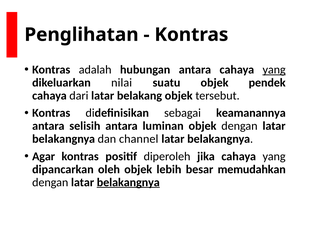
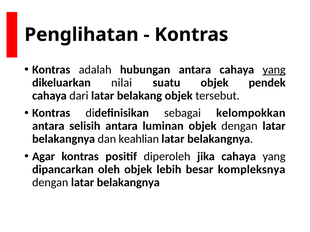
keamanannya: keamanannya -> kelompokkan
channel: channel -> keahlian
memudahkan: memudahkan -> kompleksnya
belakangnya at (128, 183) underline: present -> none
